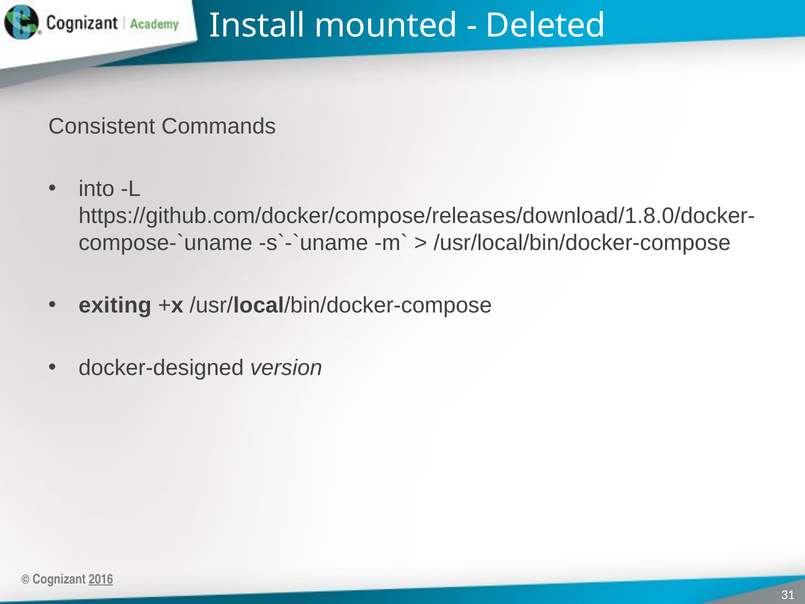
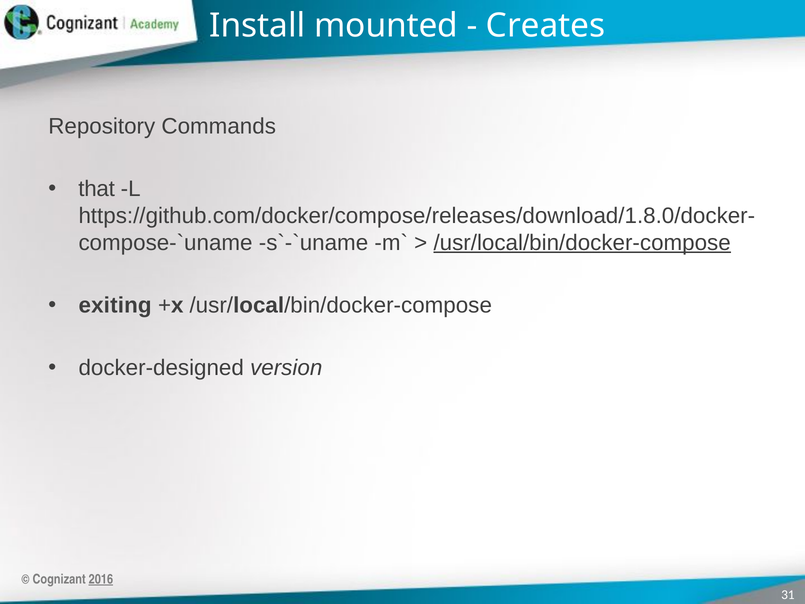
Deleted: Deleted -> Creates
Consistent: Consistent -> Repository
into: into -> that
/usr/local/bin/docker-compose at (582, 243) underline: none -> present
